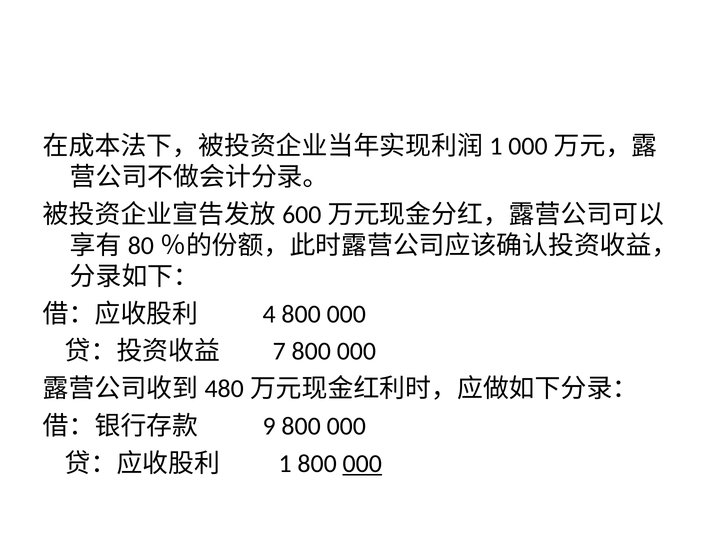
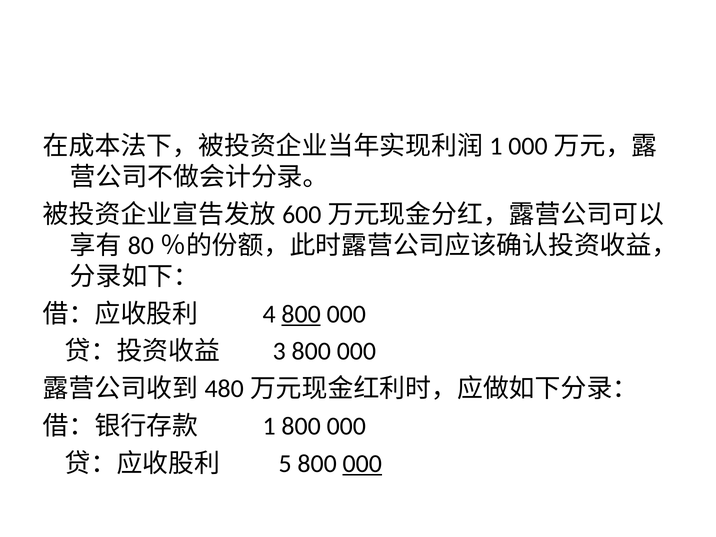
800 at (301, 314) underline: none -> present
7: 7 -> 3
9 at (269, 426): 9 -> 1
1 at (285, 463): 1 -> 5
